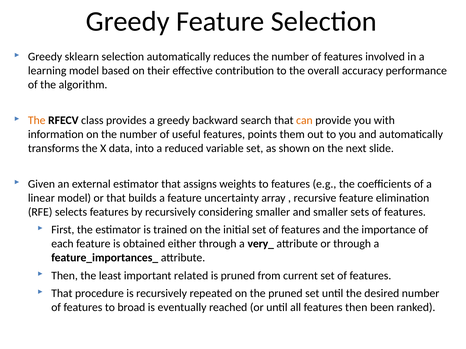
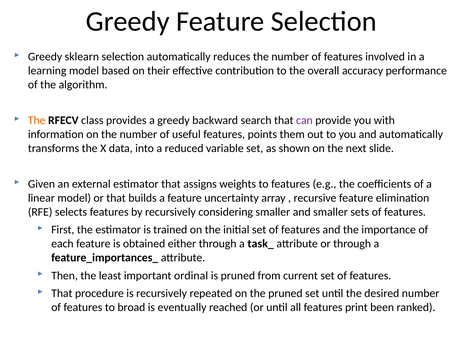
can colour: orange -> purple
very_: very_ -> task_
related: related -> ordinal
features then: then -> print
